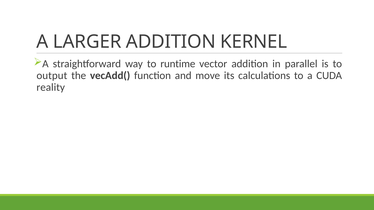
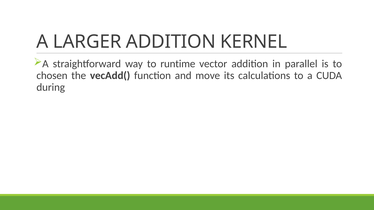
output: output -> chosen
reality: reality -> during
